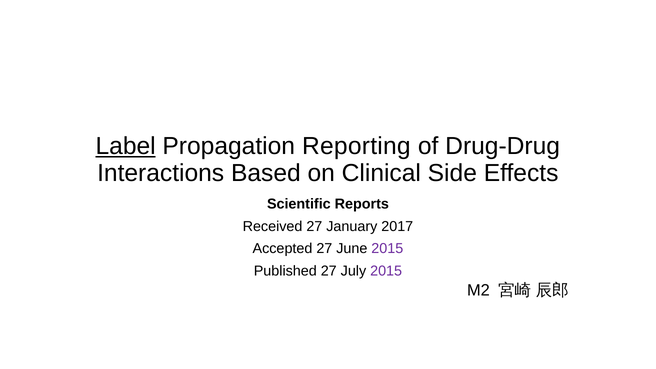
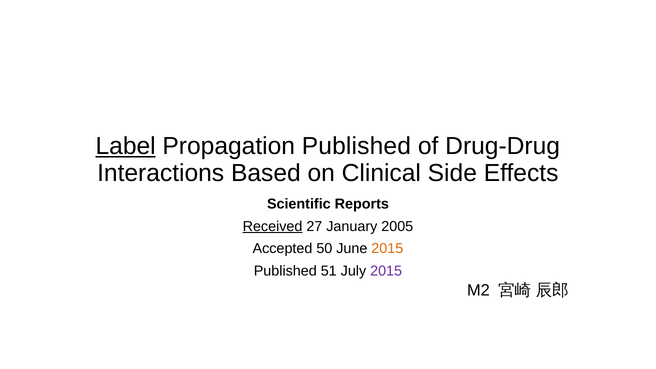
Propagation Reporting: Reporting -> Published
Received underline: none -> present
2017: 2017 -> 2005
Accepted 27: 27 -> 50
2015 at (387, 249) colour: purple -> orange
Published 27: 27 -> 51
